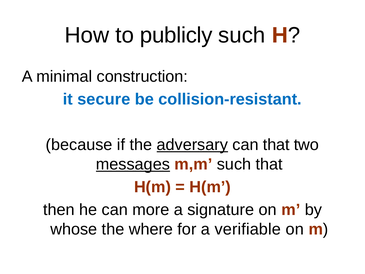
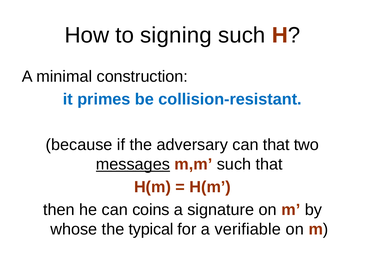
publicly: publicly -> signing
secure: secure -> primes
adversary underline: present -> none
more: more -> coins
where: where -> typical
